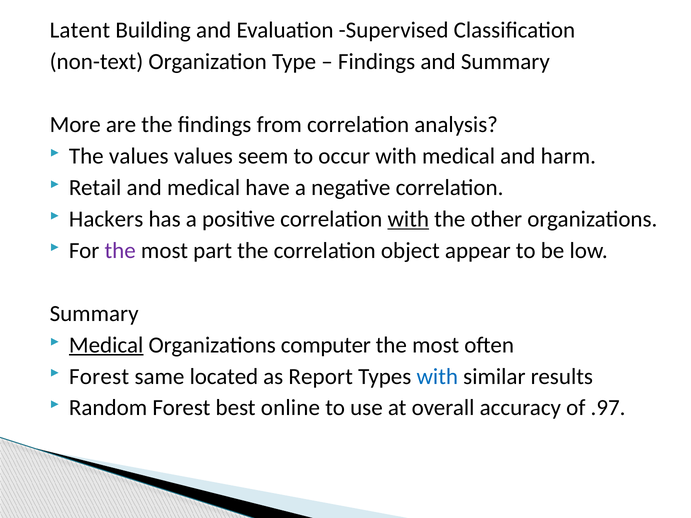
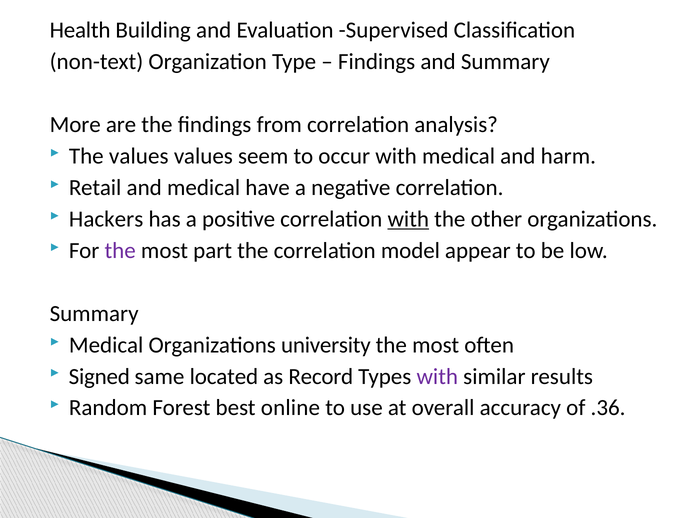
Latent: Latent -> Health
object: object -> model
Medical at (106, 345) underline: present -> none
computer: computer -> university
Forest at (99, 377): Forest -> Signed
Report: Report -> Record
with at (437, 377) colour: blue -> purple
.97: .97 -> .36
